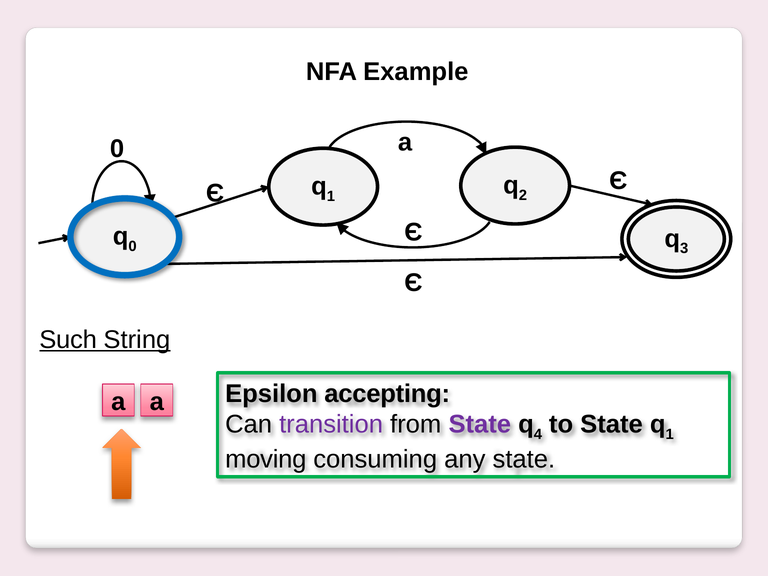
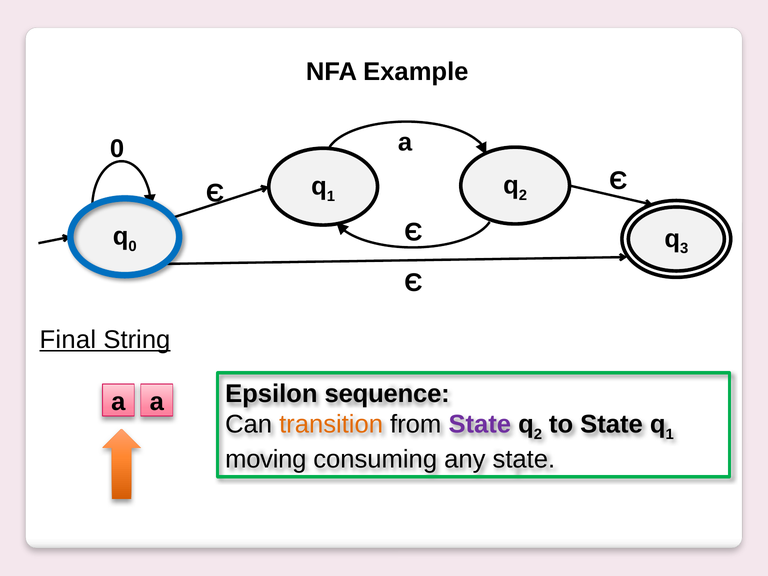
Such: Such -> Final
accepting: accepting -> sequence
transition colour: purple -> orange
4 at (538, 434): 4 -> 2
